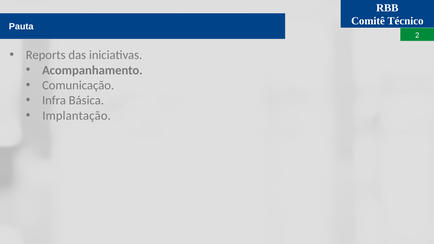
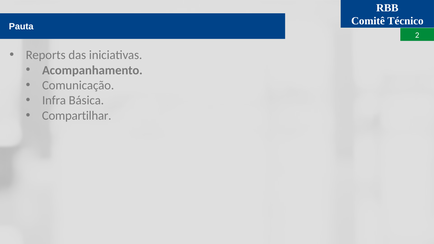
Implantação: Implantação -> Compartilhar
